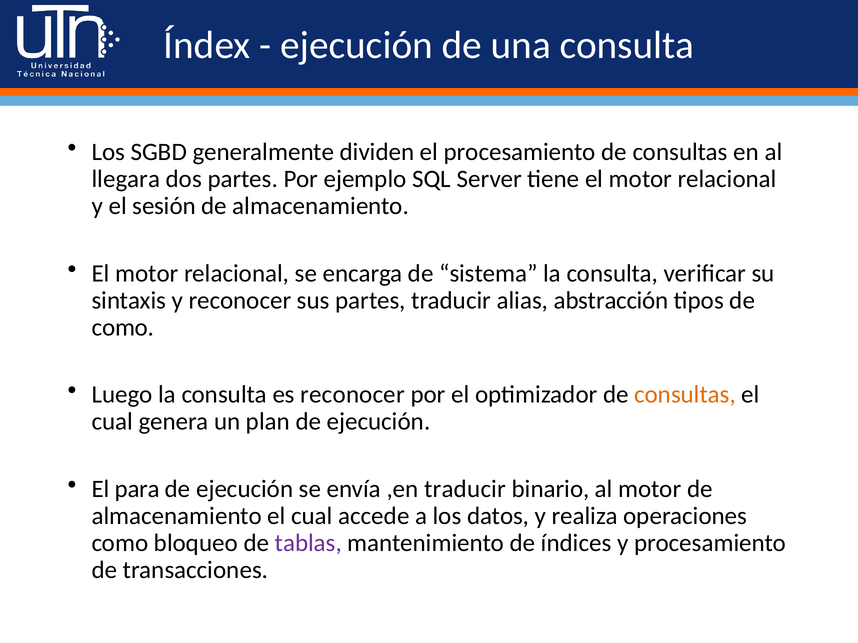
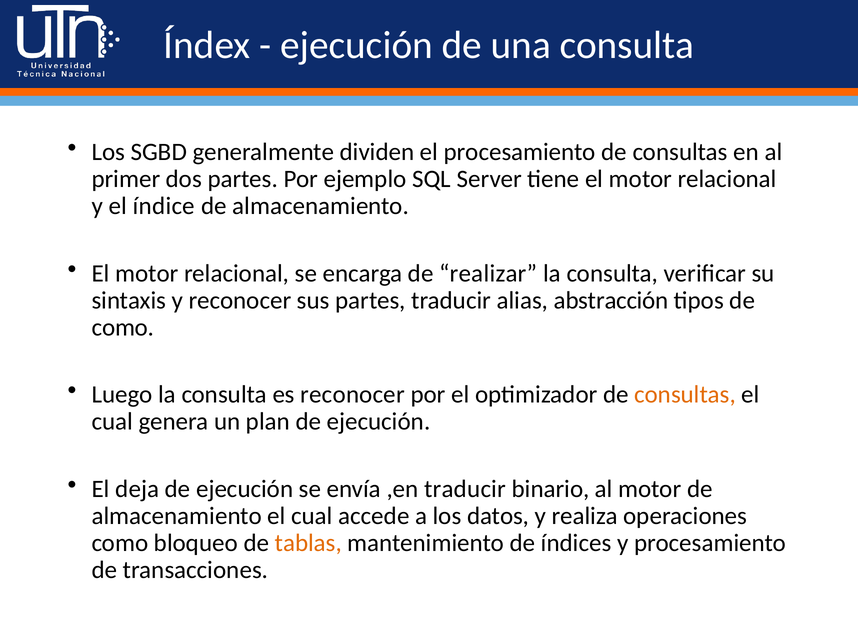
llegara: llegara -> primer
sesión: sesión -> índice
sistema: sistema -> realizar
para: para -> deja
tablas colour: purple -> orange
